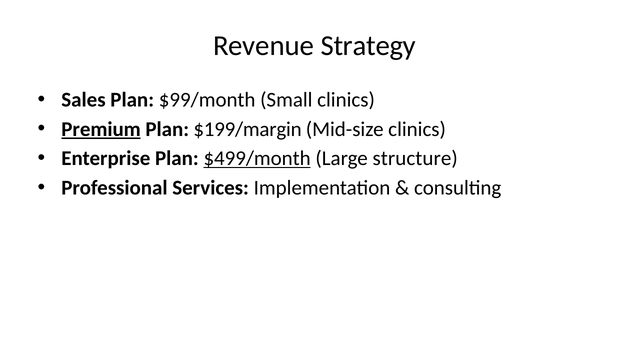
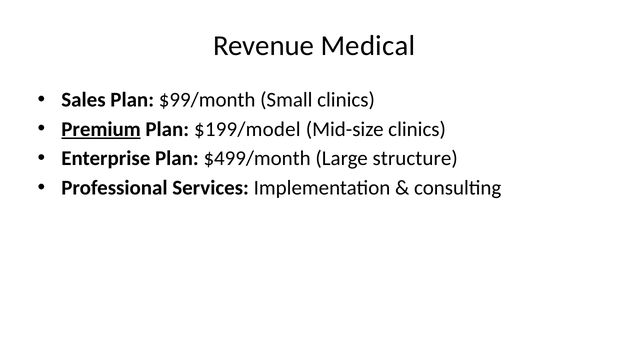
Strategy: Strategy -> Medical
$199/margin: $199/margin -> $199/model
$499/month underline: present -> none
